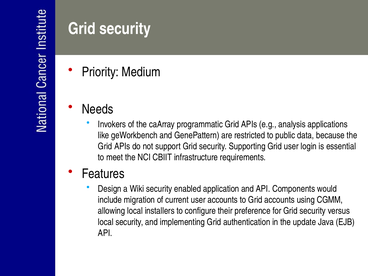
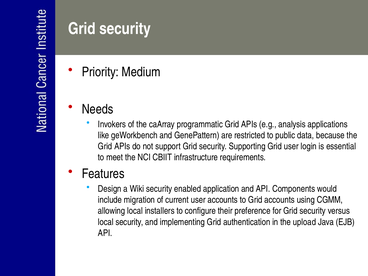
update: update -> upload
